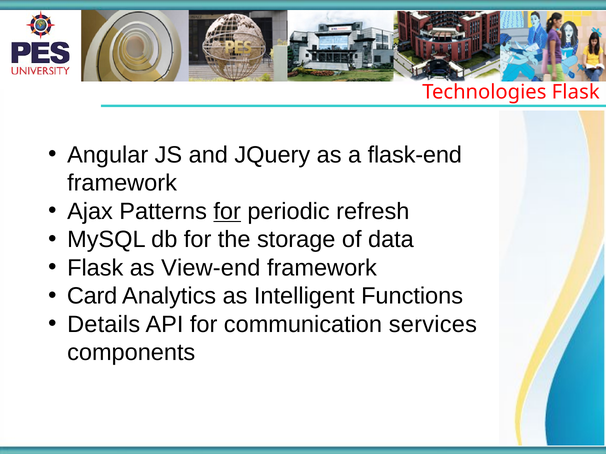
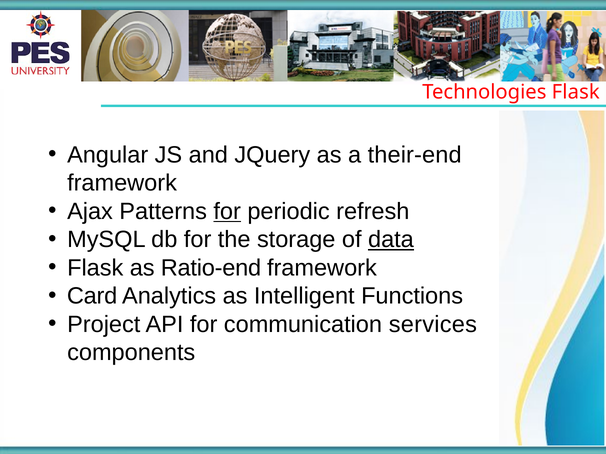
flask-end: flask-end -> their-end
data underline: none -> present
View-end: View-end -> Ratio-end
Details: Details -> Project
